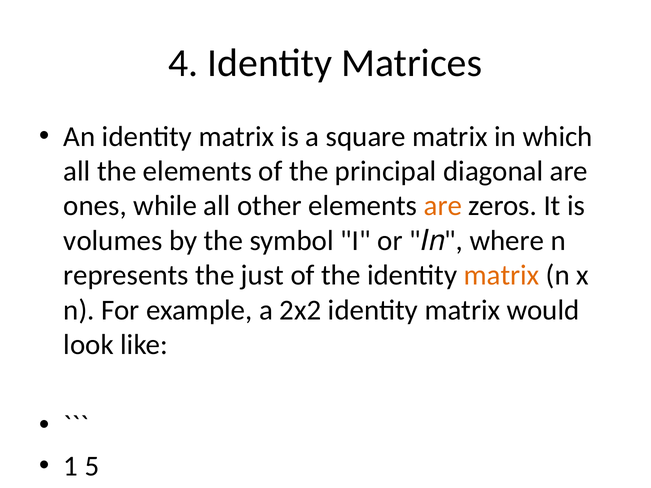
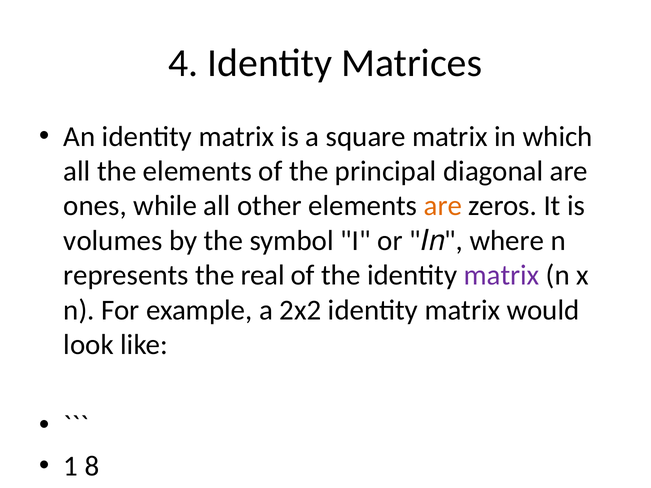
just: just -> real
matrix at (502, 275) colour: orange -> purple
5: 5 -> 8
